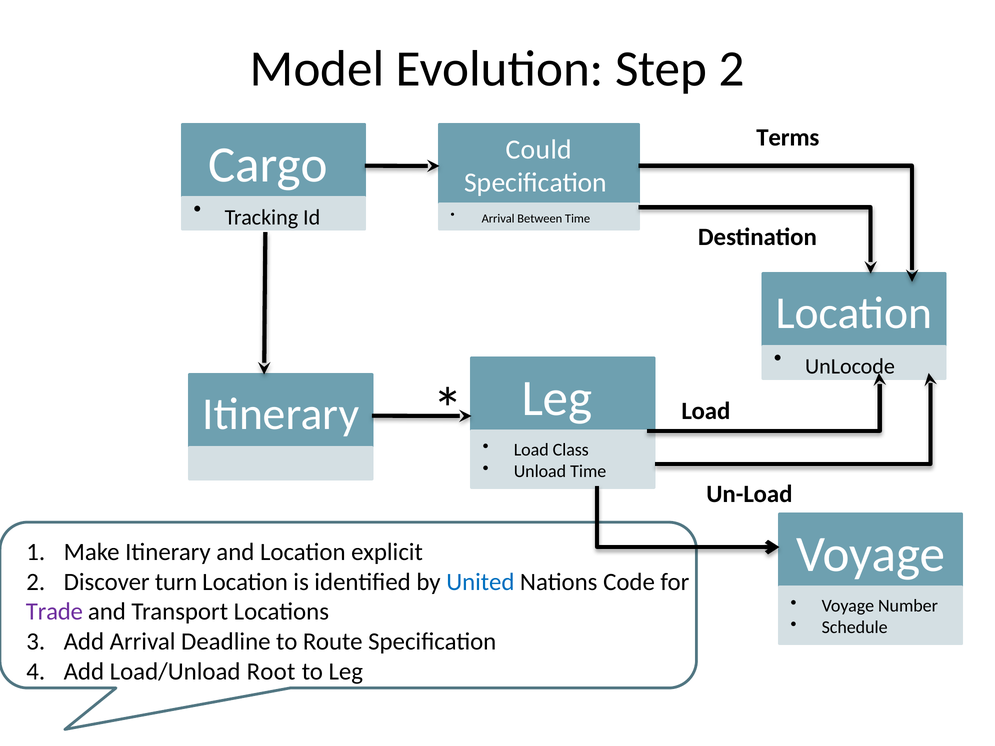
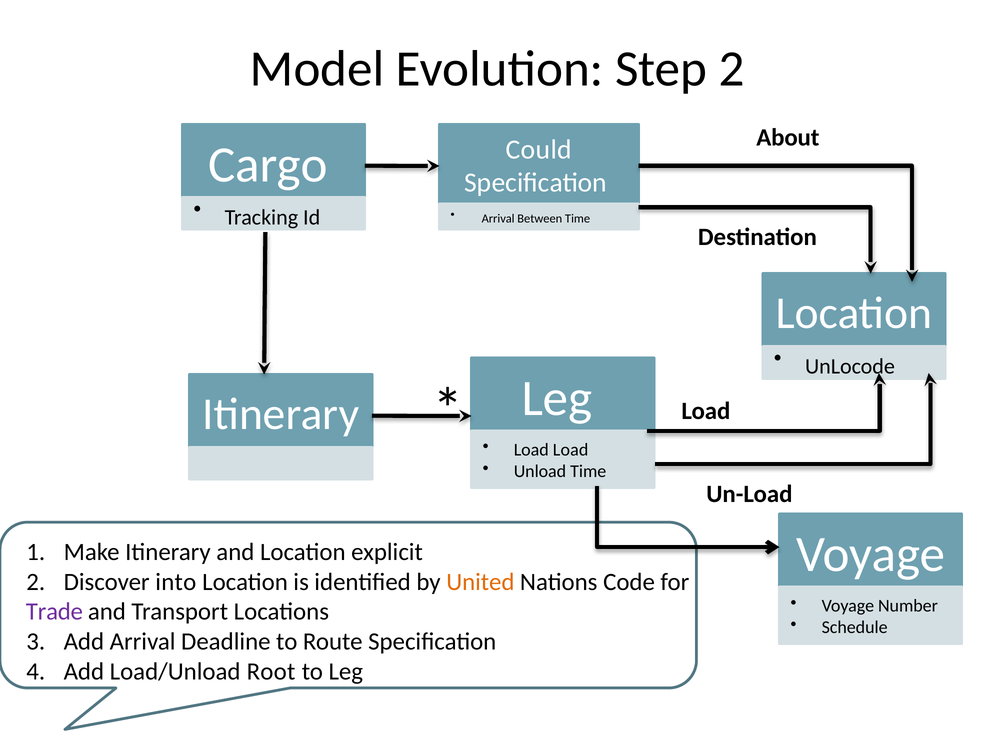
Terms: Terms -> About
Load Class: Class -> Load
turn: turn -> into
United colour: blue -> orange
